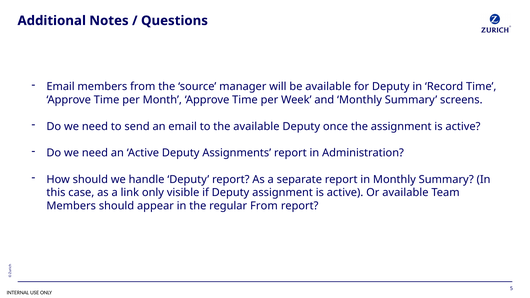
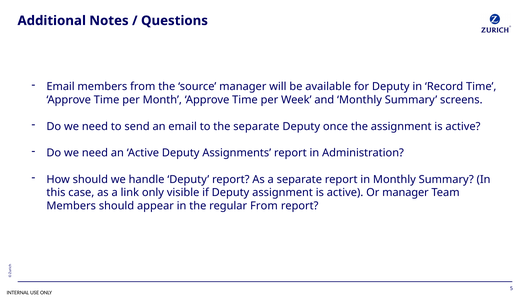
the available: available -> separate
Or available: available -> manager
